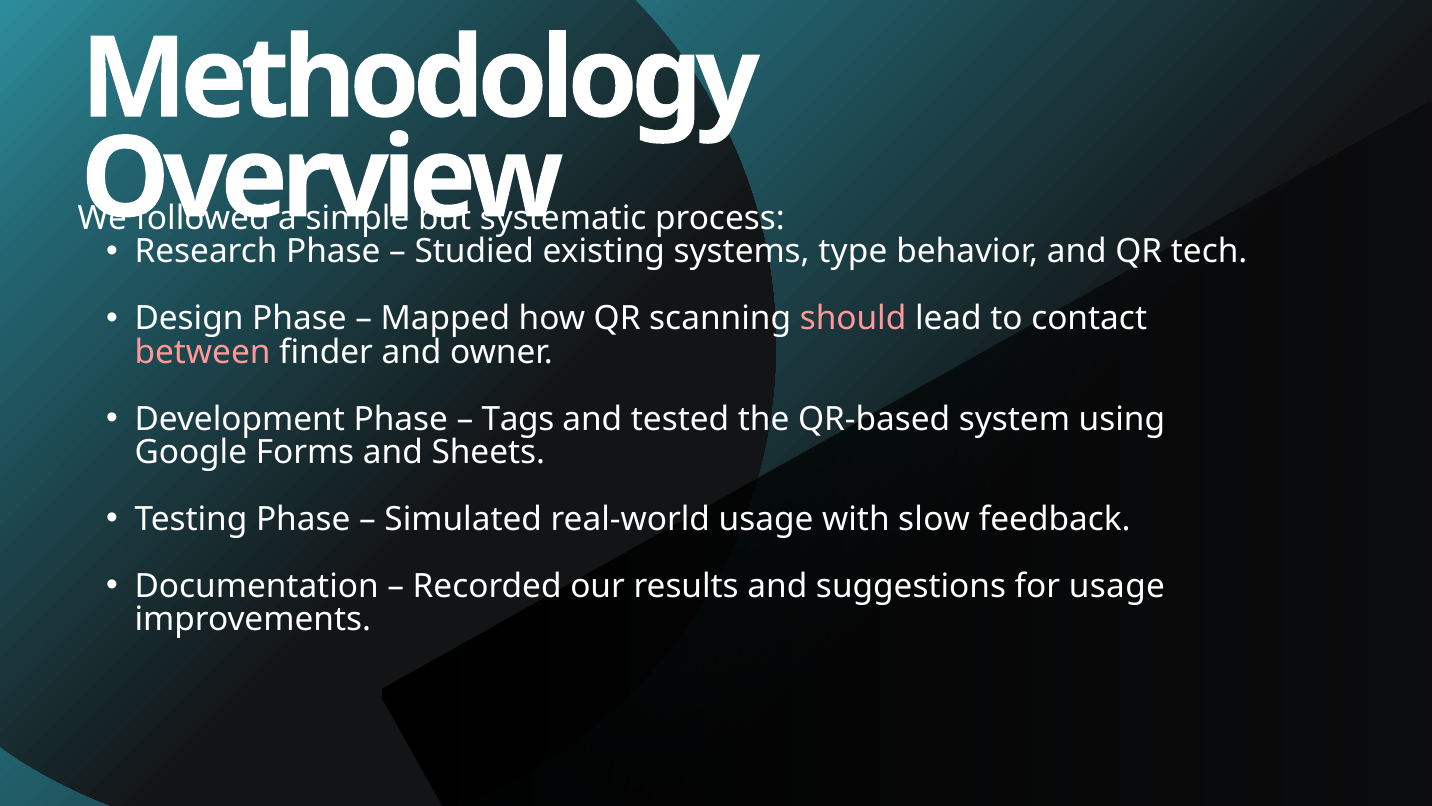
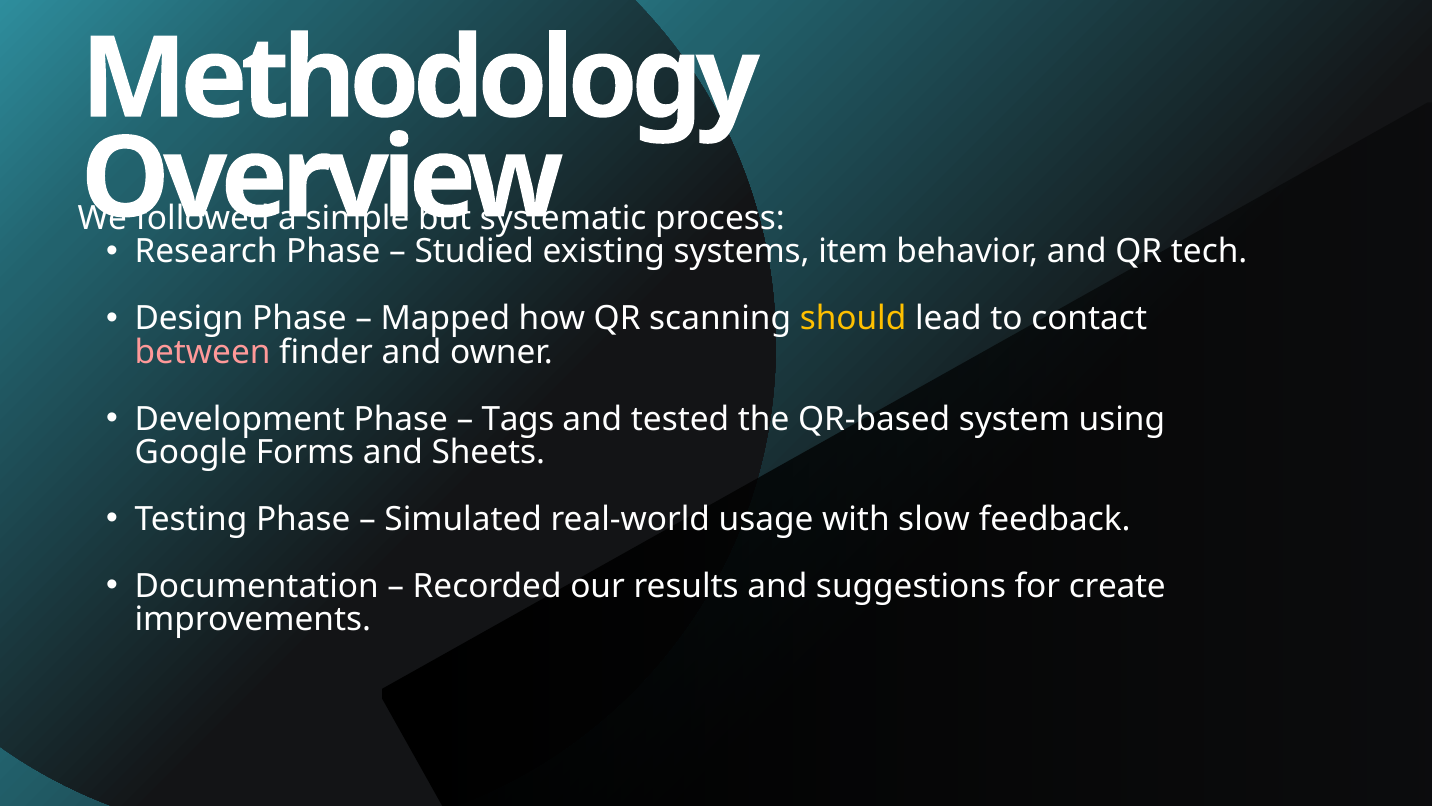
type: type -> item
should colour: pink -> yellow
for usage: usage -> create
